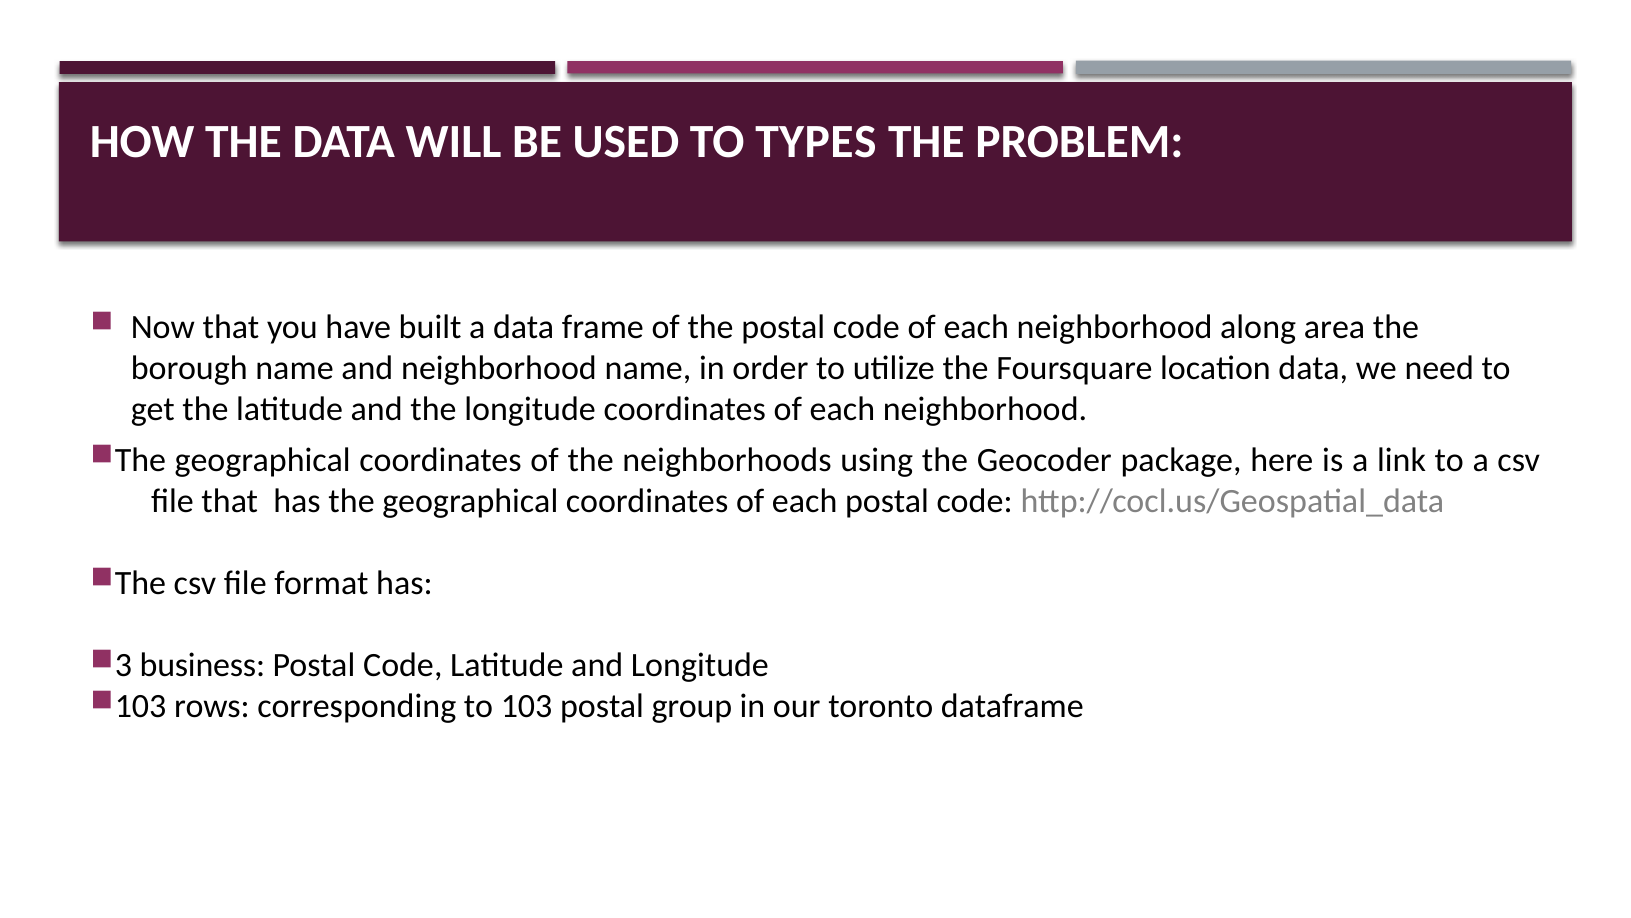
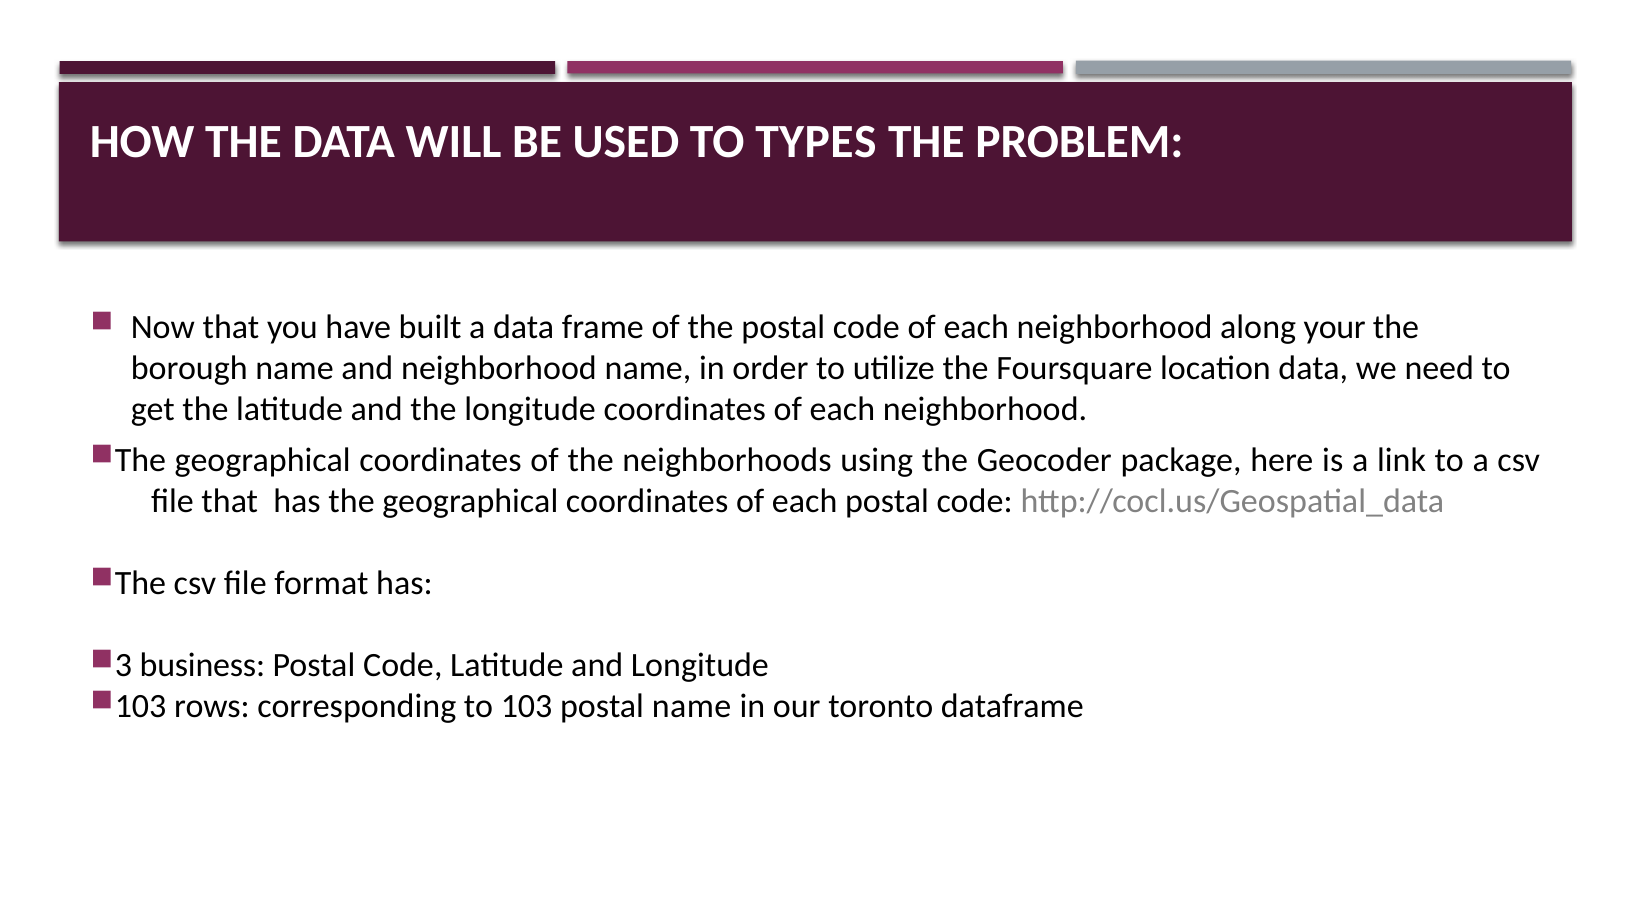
area: area -> your
postal group: group -> name
